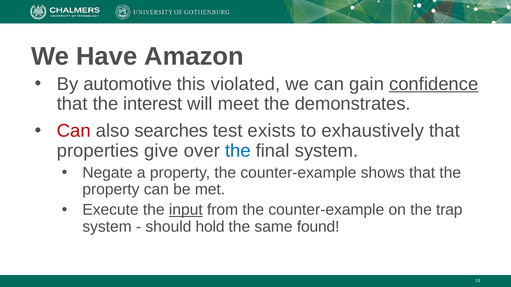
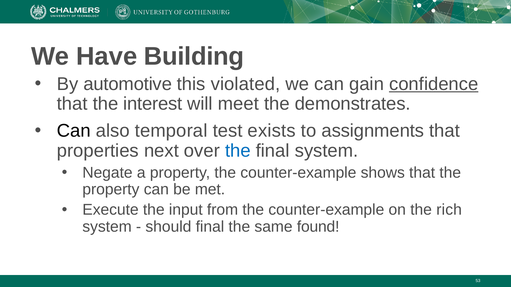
Amazon: Amazon -> Building
Can at (74, 131) colour: red -> black
searches: searches -> temporal
exhaustively: exhaustively -> assignments
give: give -> next
input underline: present -> none
trap: trap -> rich
should hold: hold -> final
